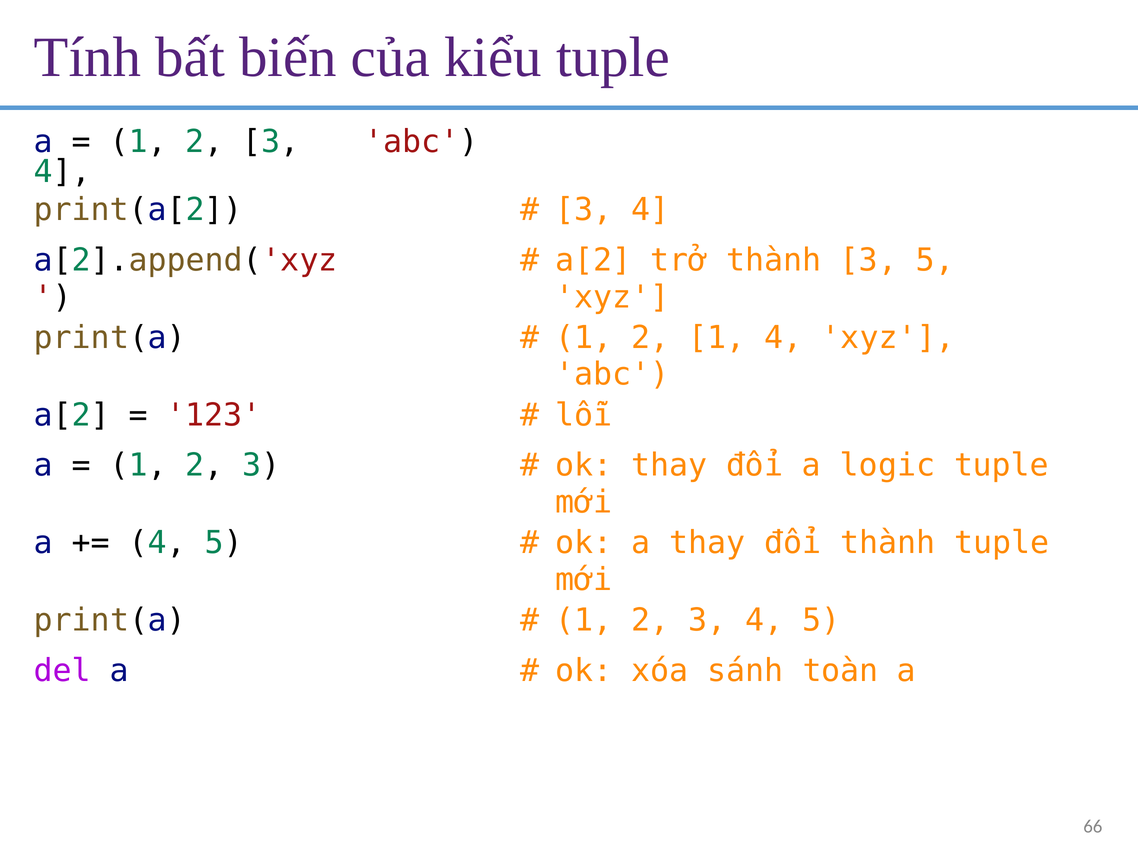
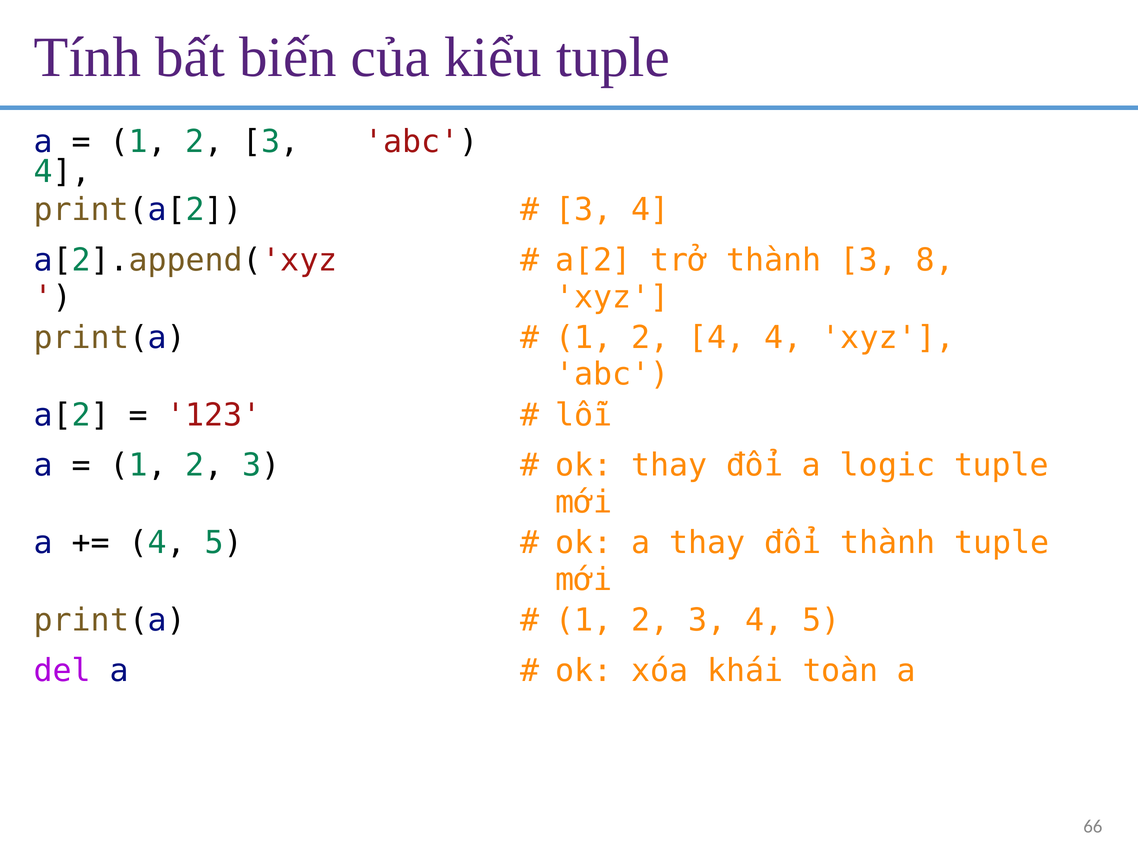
3 5: 5 -> 8
2 1: 1 -> 4
sánh: sánh -> khái
